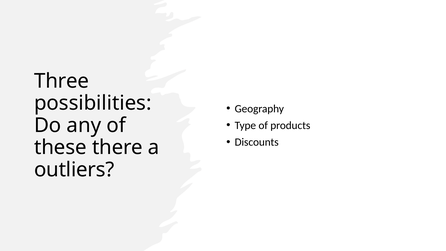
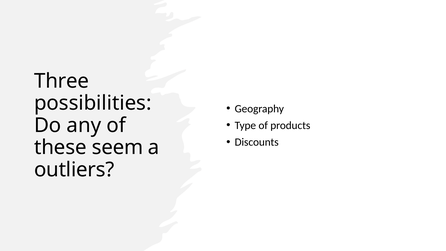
there: there -> seem
